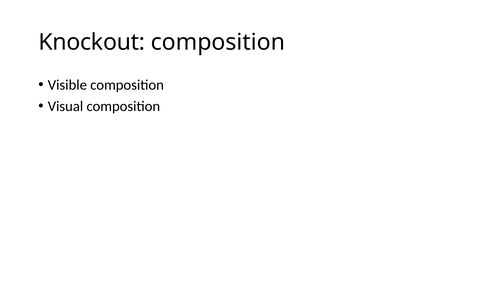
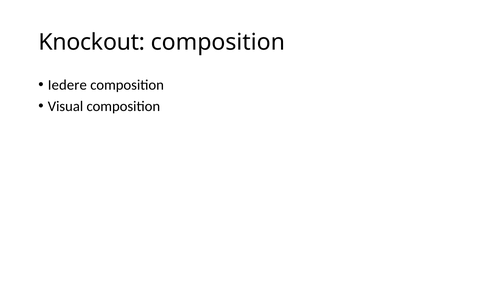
Visible: Visible -> Iedere
